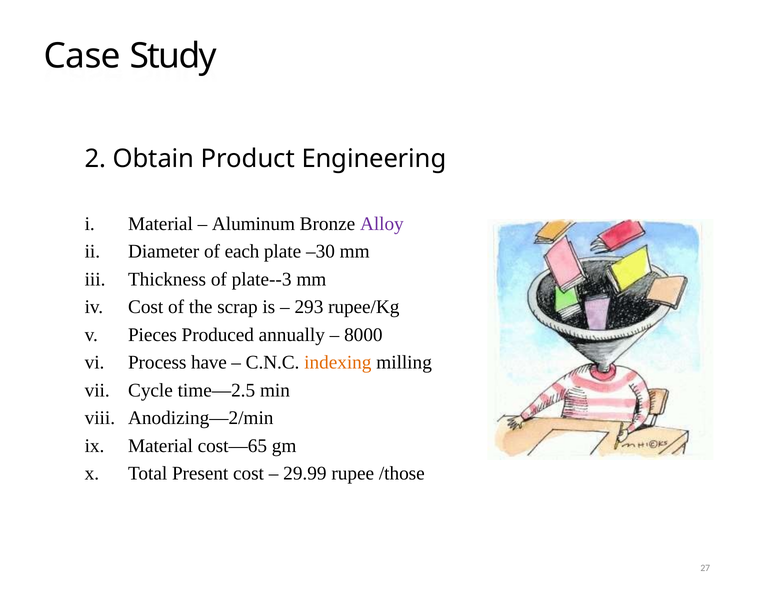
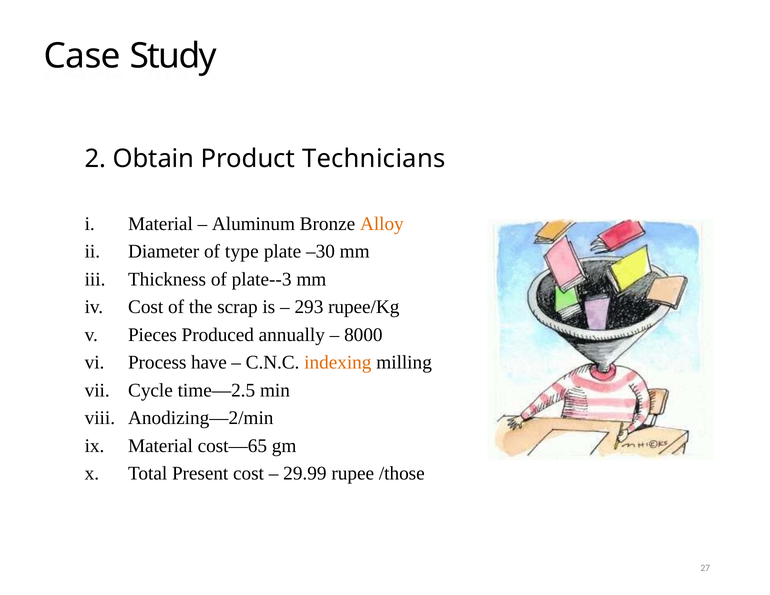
Engineering: Engineering -> Technicians
Alloy colour: purple -> orange
each: each -> type
